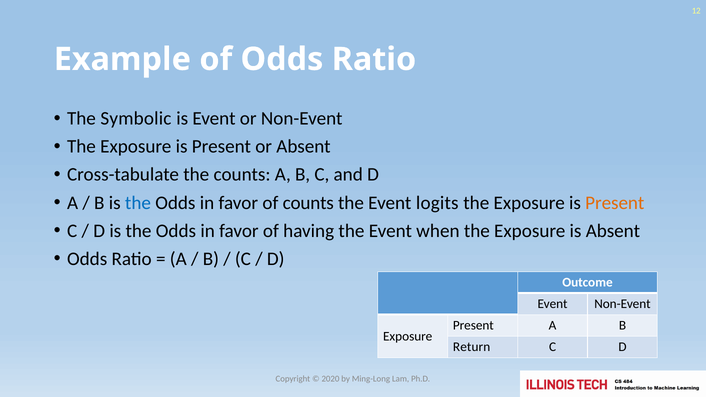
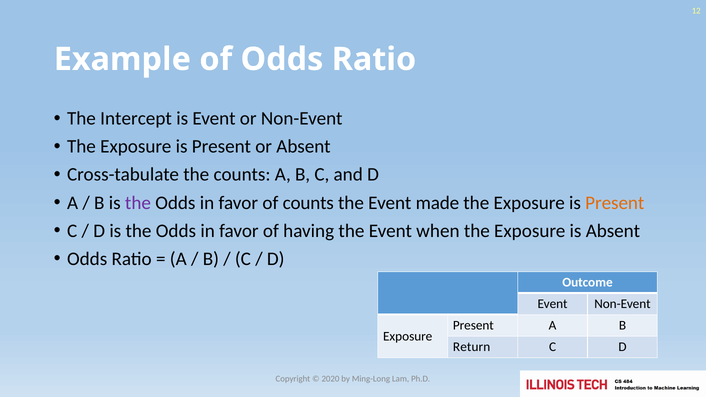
Symbolic: Symbolic -> Intercept
the at (138, 203) colour: blue -> purple
logits: logits -> made
